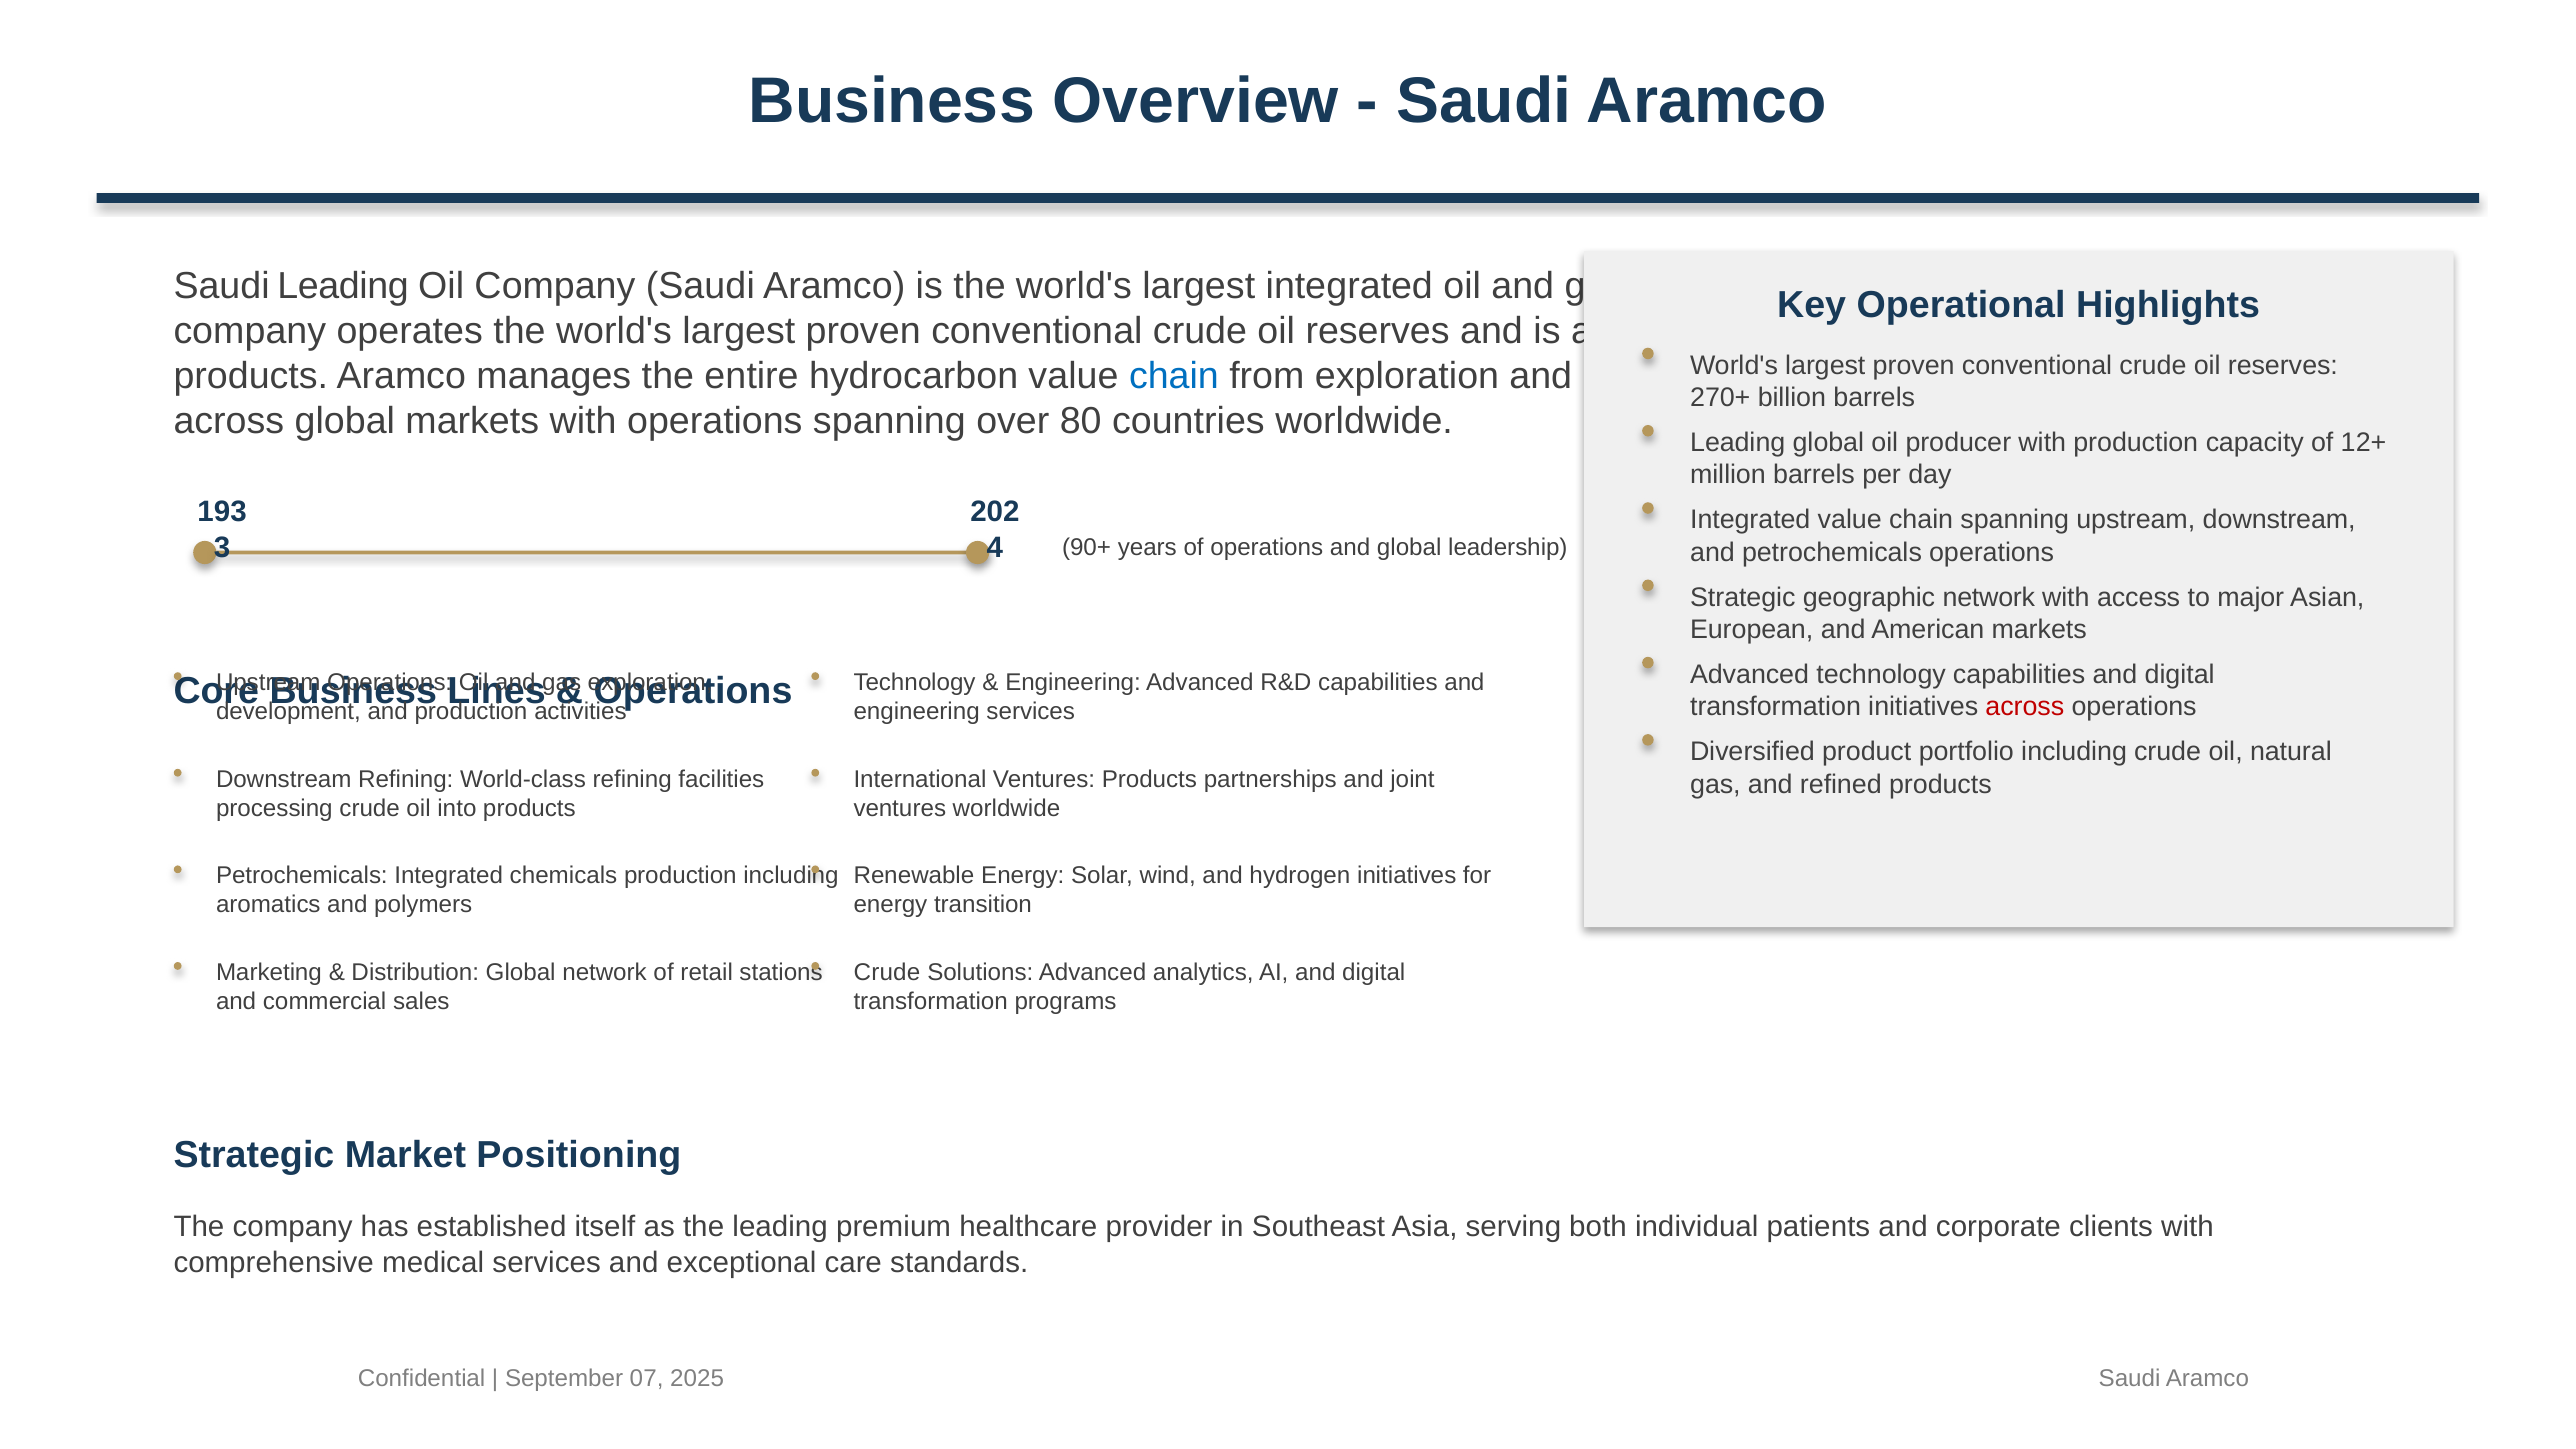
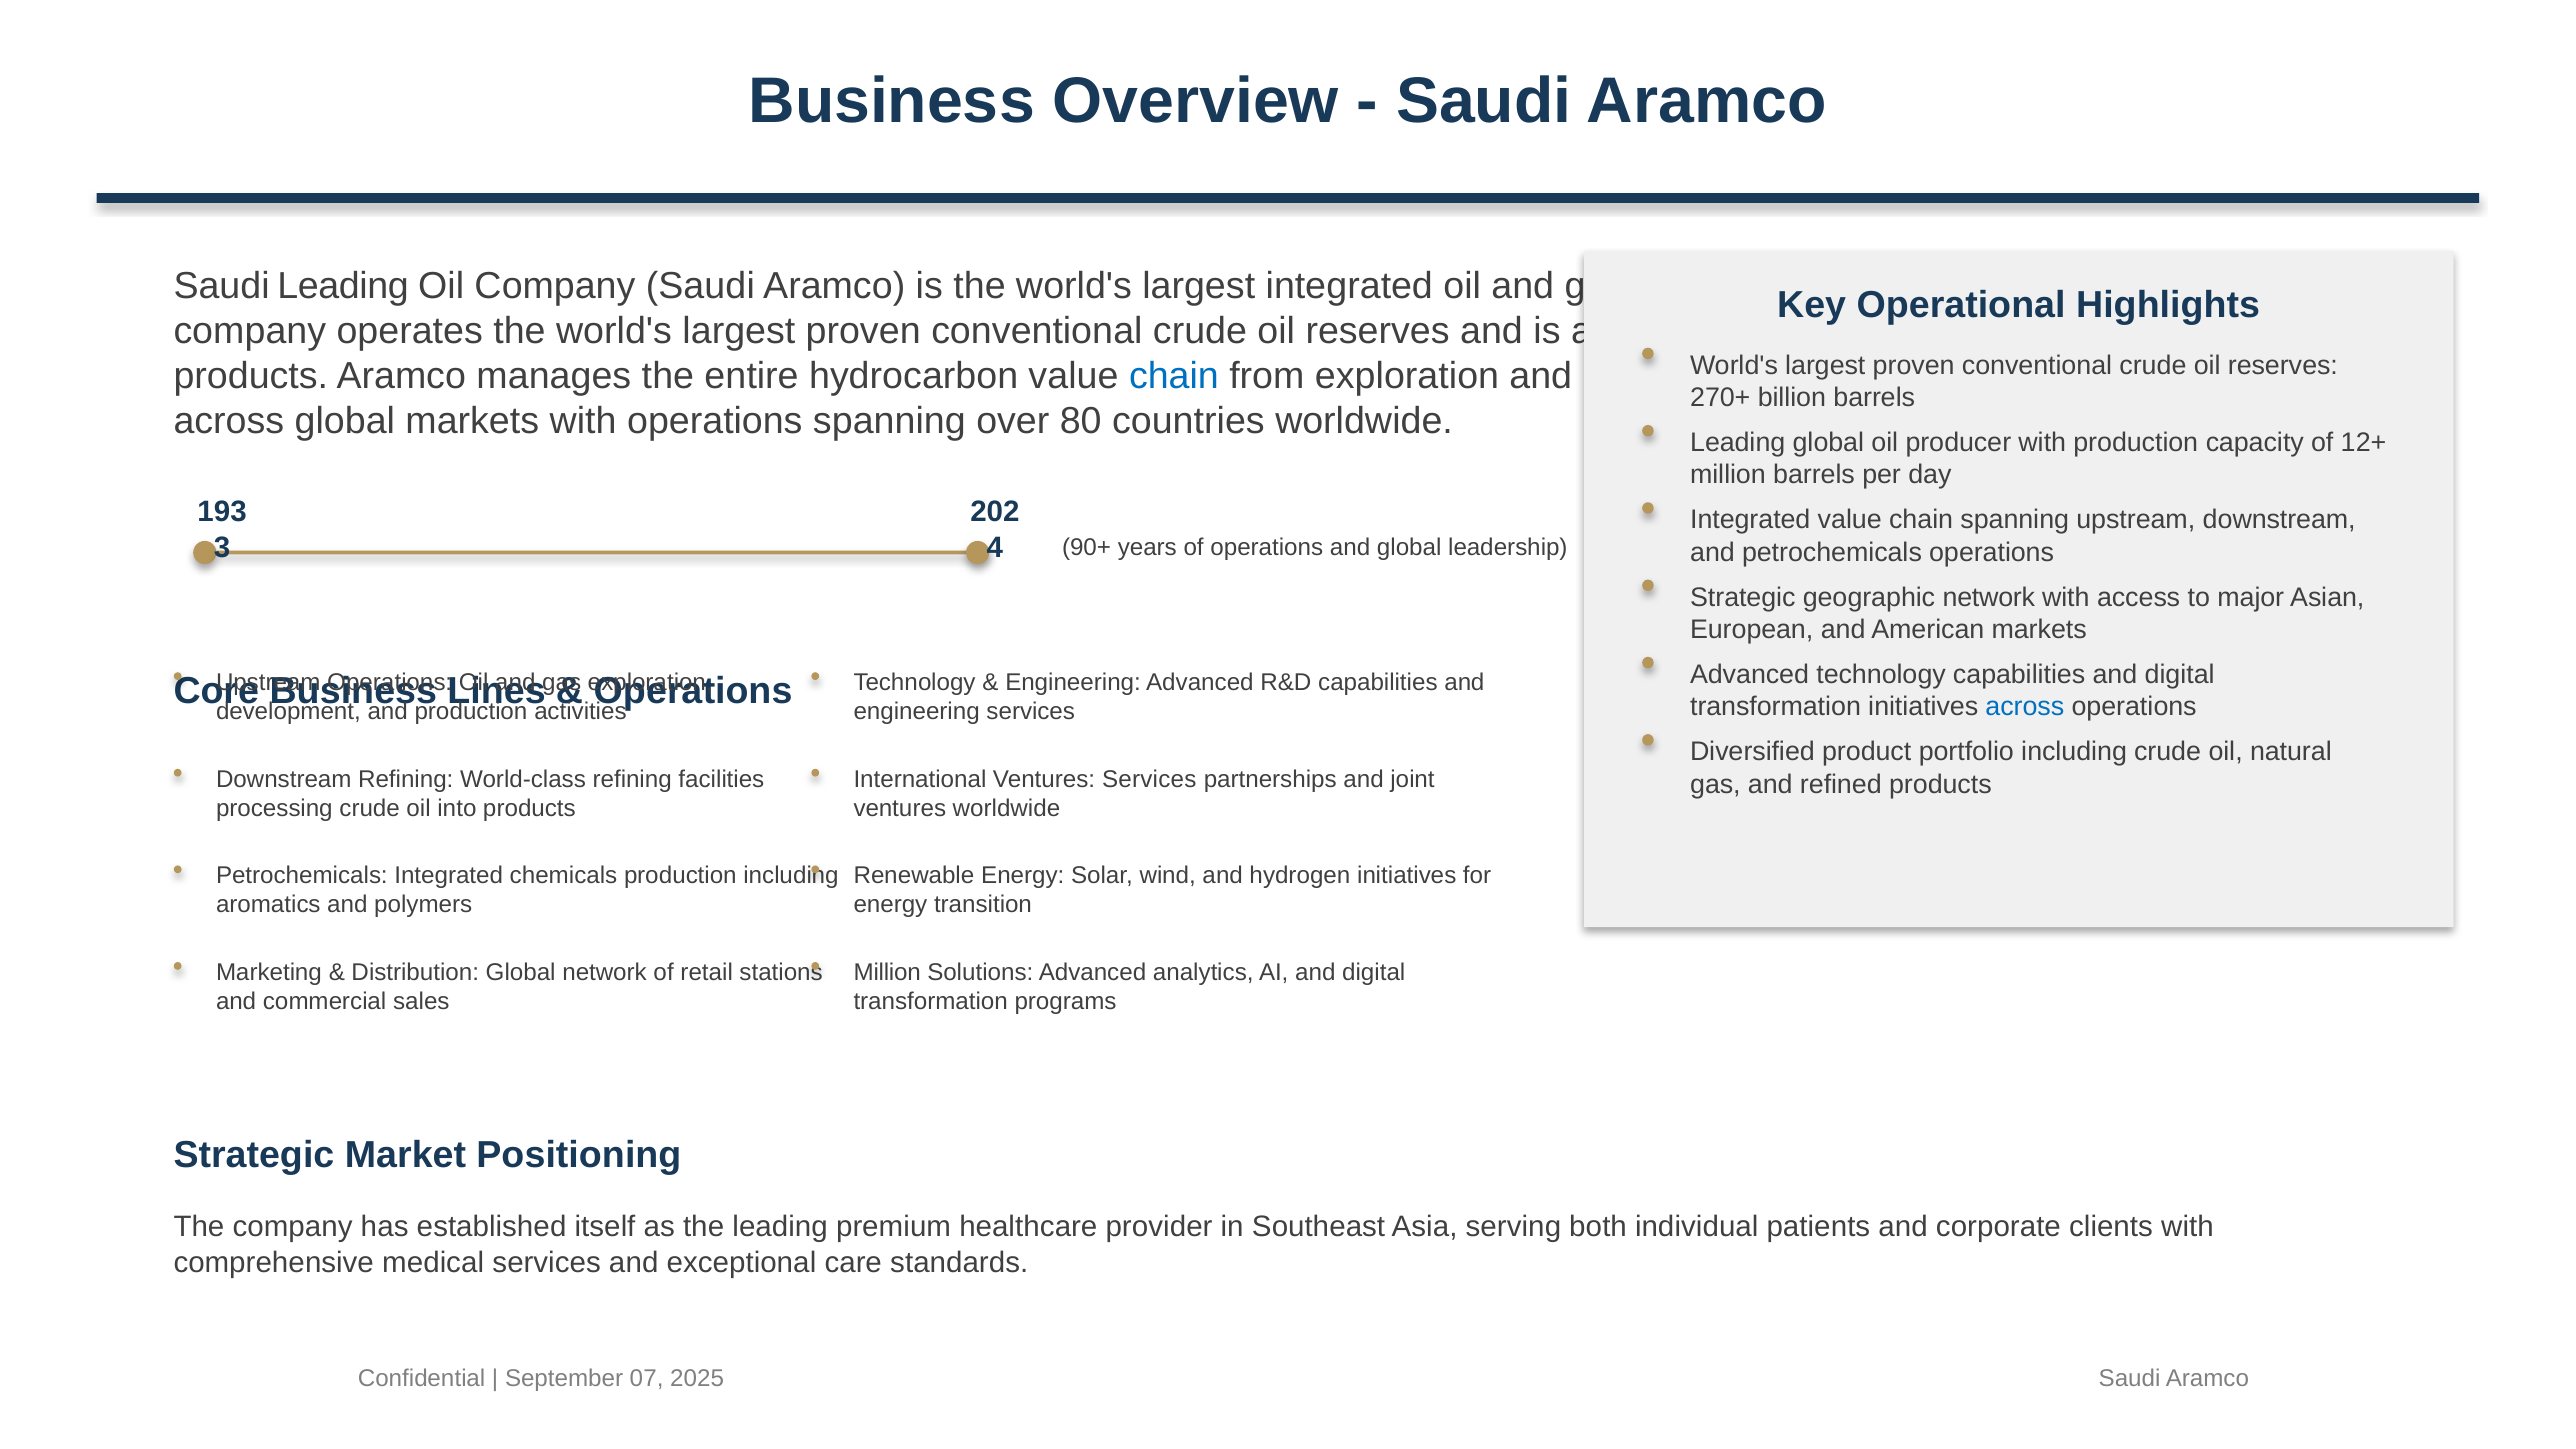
across at (2025, 707) colour: red -> blue
Ventures Products: Products -> Services
Crude at (887, 972): Crude -> Million
